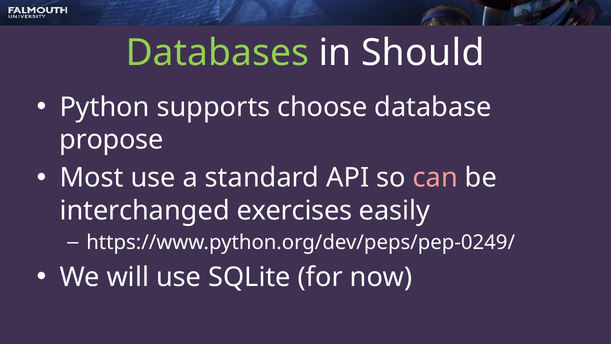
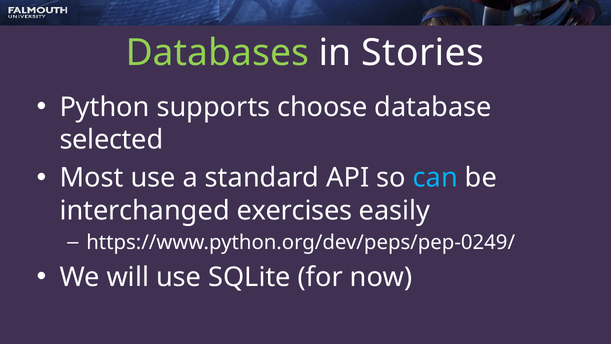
Should: Should -> Stories
propose: propose -> selected
can colour: pink -> light blue
